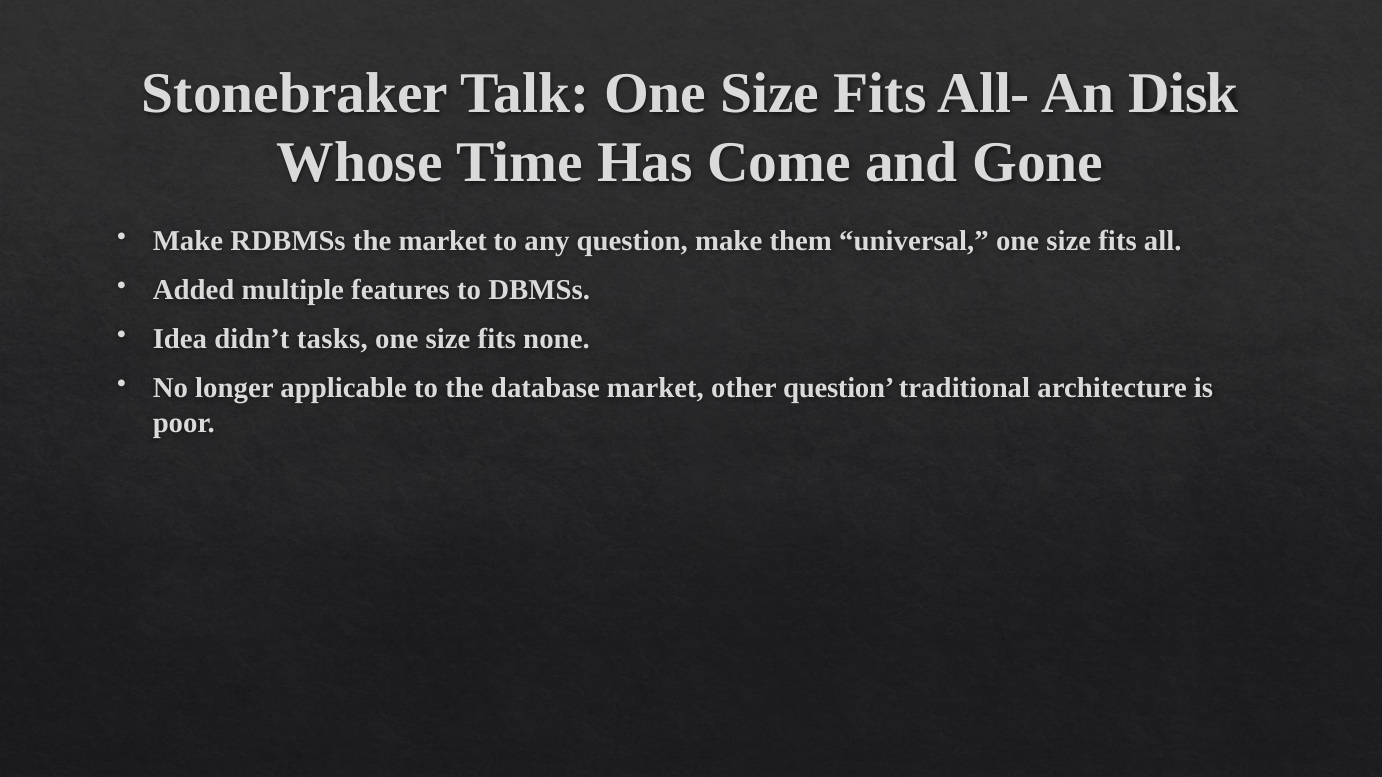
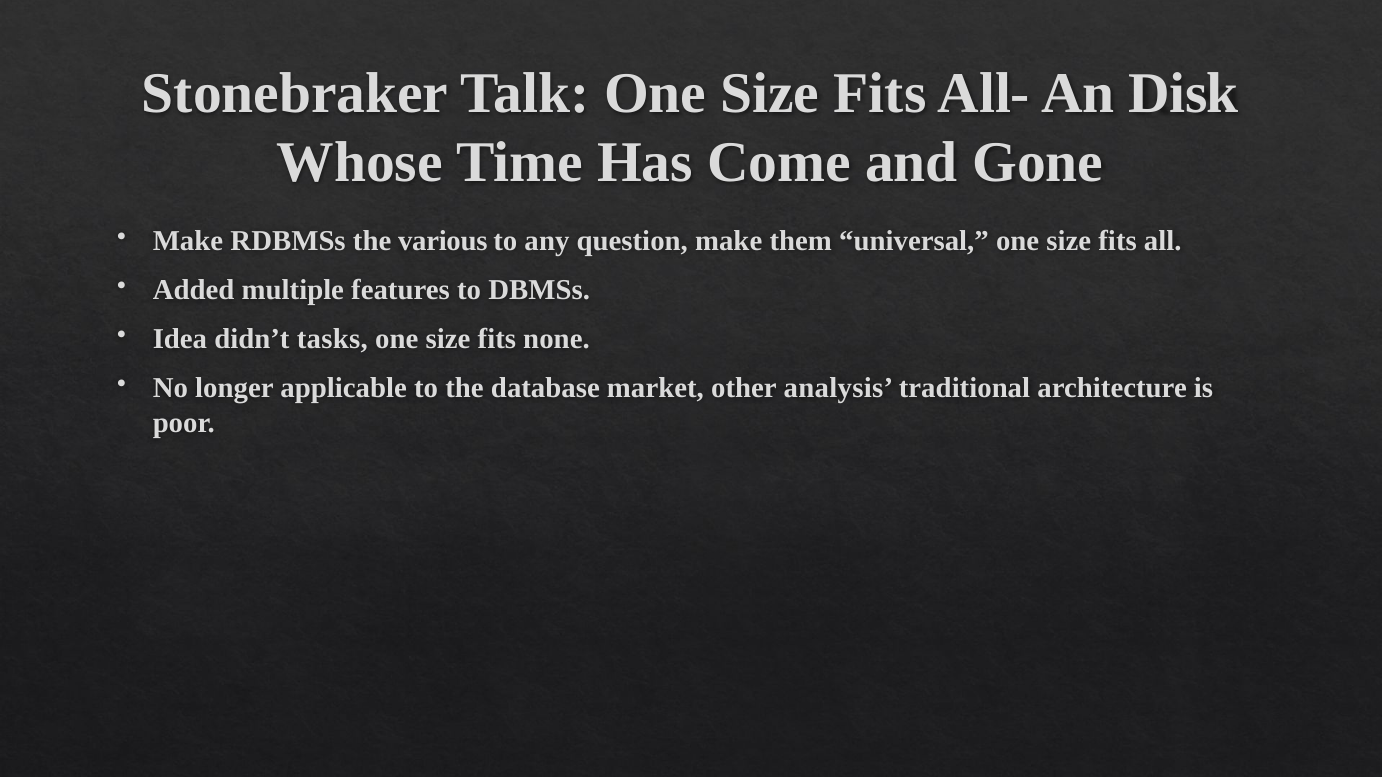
the market: market -> various
other question: question -> analysis
